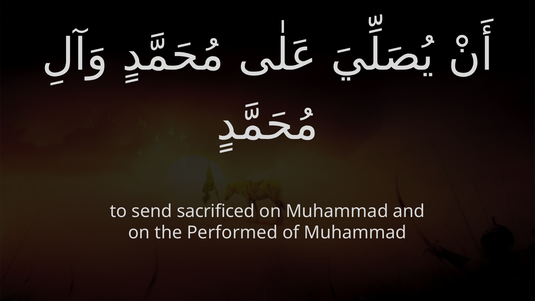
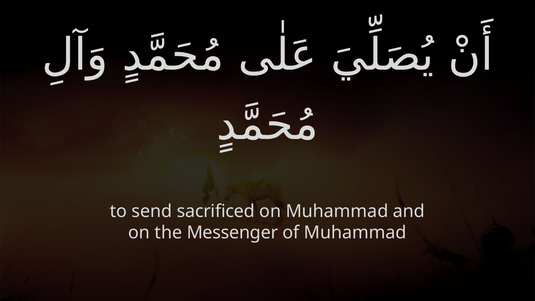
Performed: Performed -> Messenger
